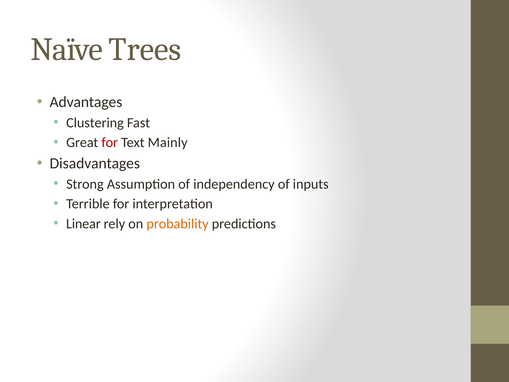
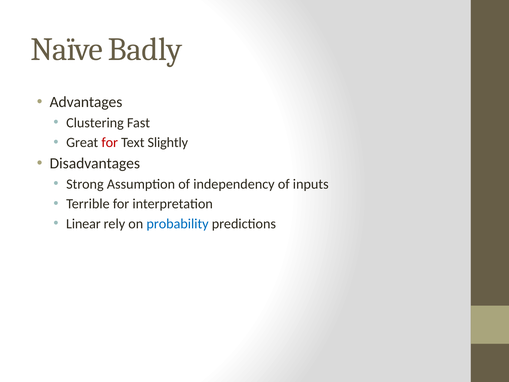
Trees: Trees -> Badly
Mainly: Mainly -> Slightly
probability colour: orange -> blue
